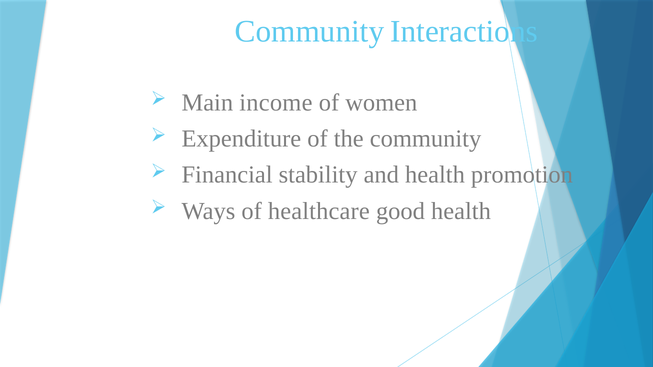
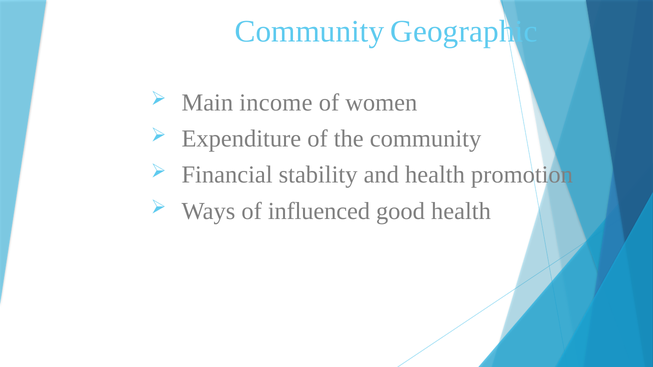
Interactions: Interactions -> Geographic
healthcare: healthcare -> influenced
